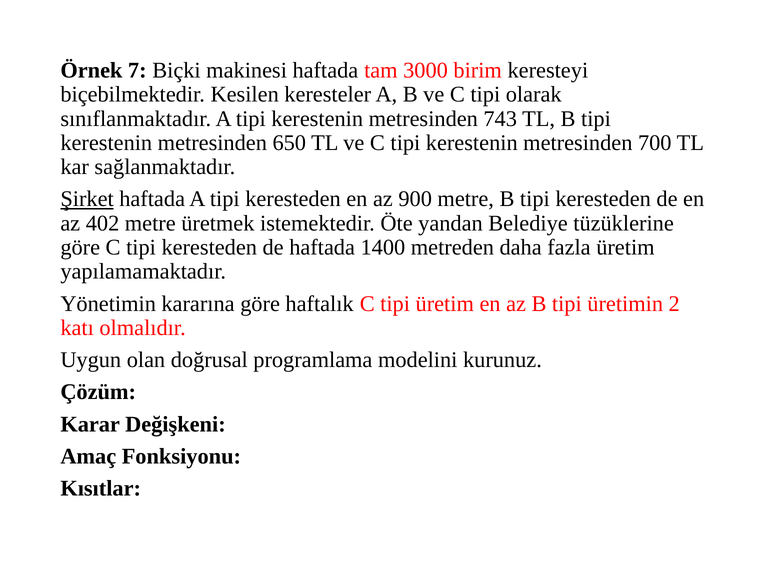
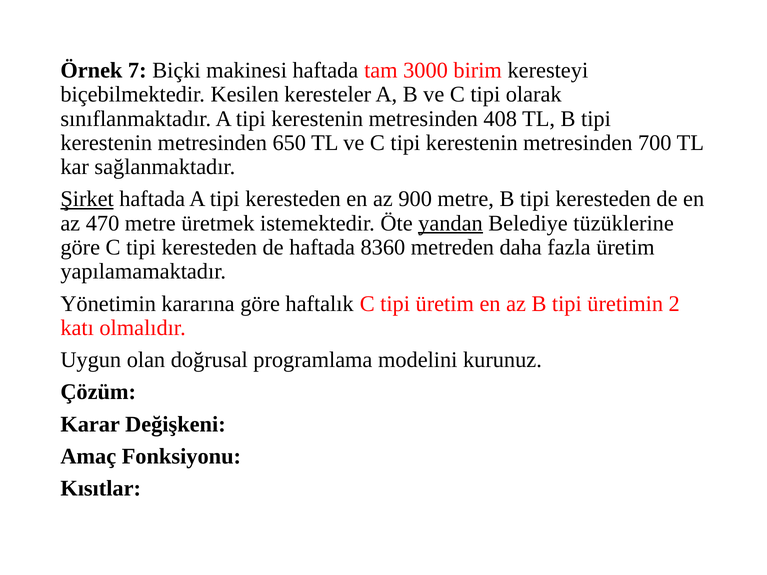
743: 743 -> 408
402: 402 -> 470
yandan underline: none -> present
1400: 1400 -> 8360
